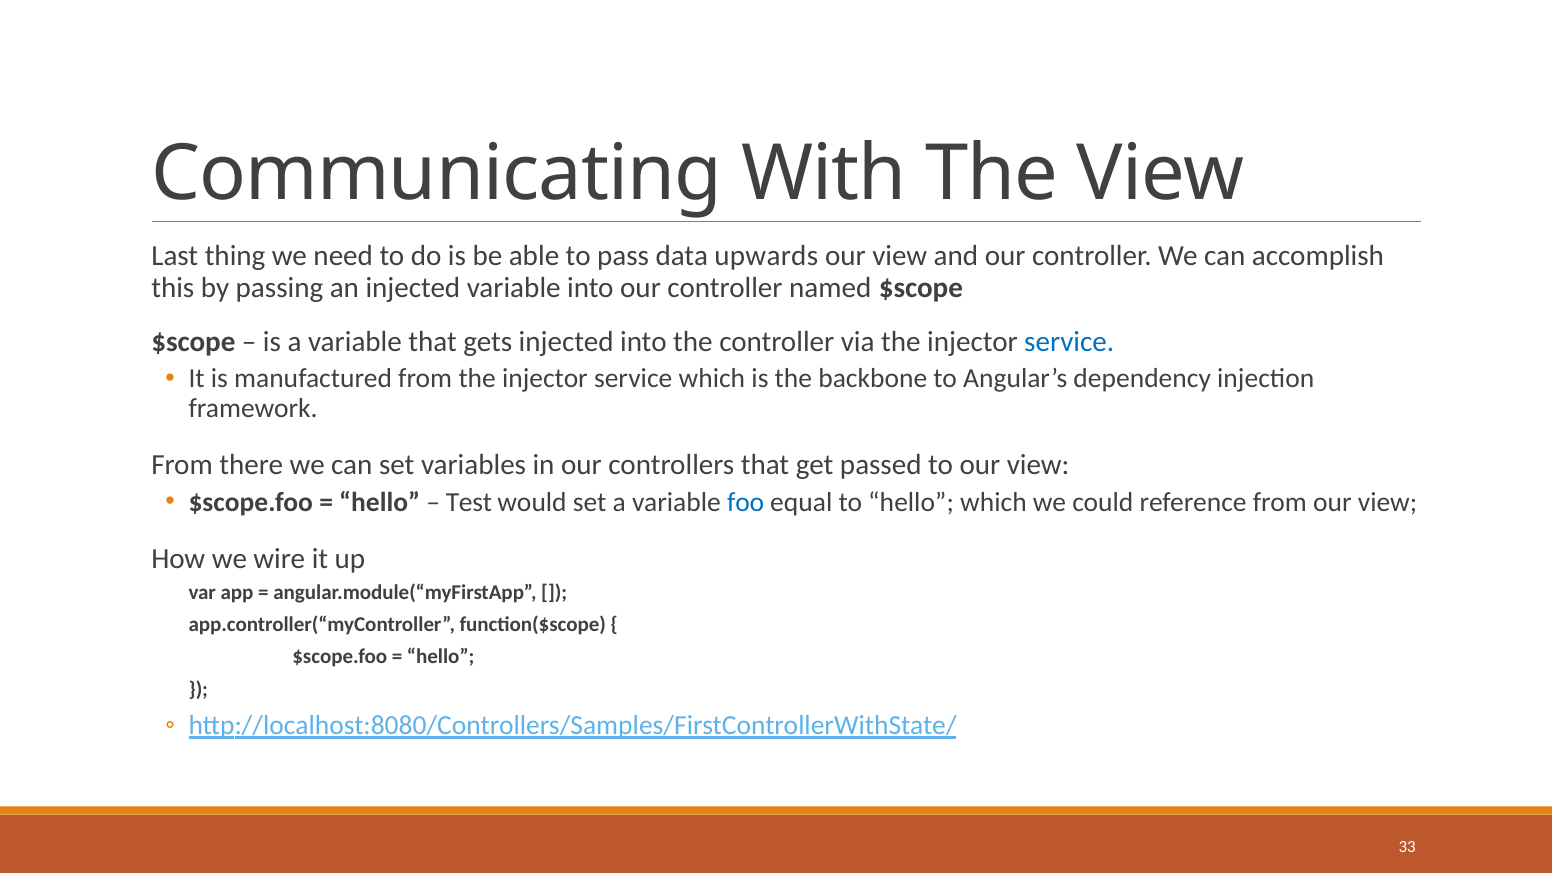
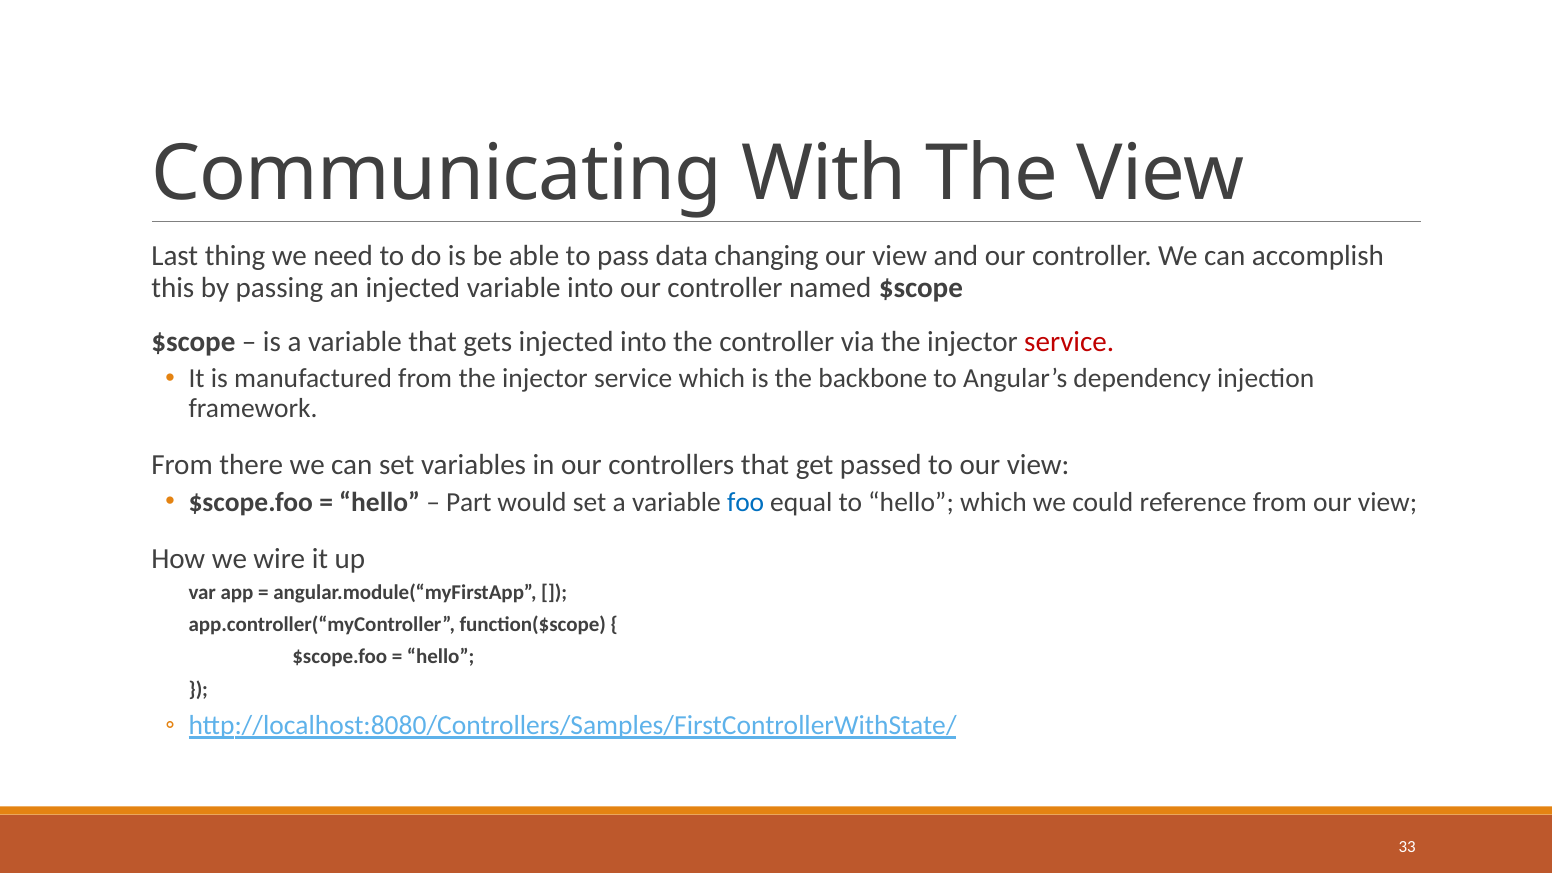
upwards: upwards -> changing
service at (1069, 342) colour: blue -> red
Test: Test -> Part
